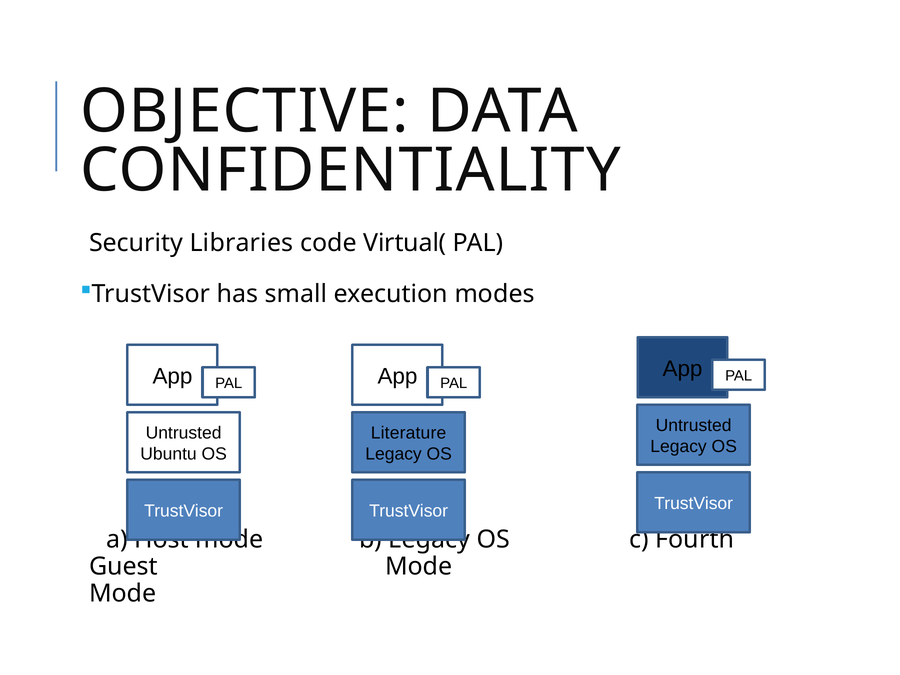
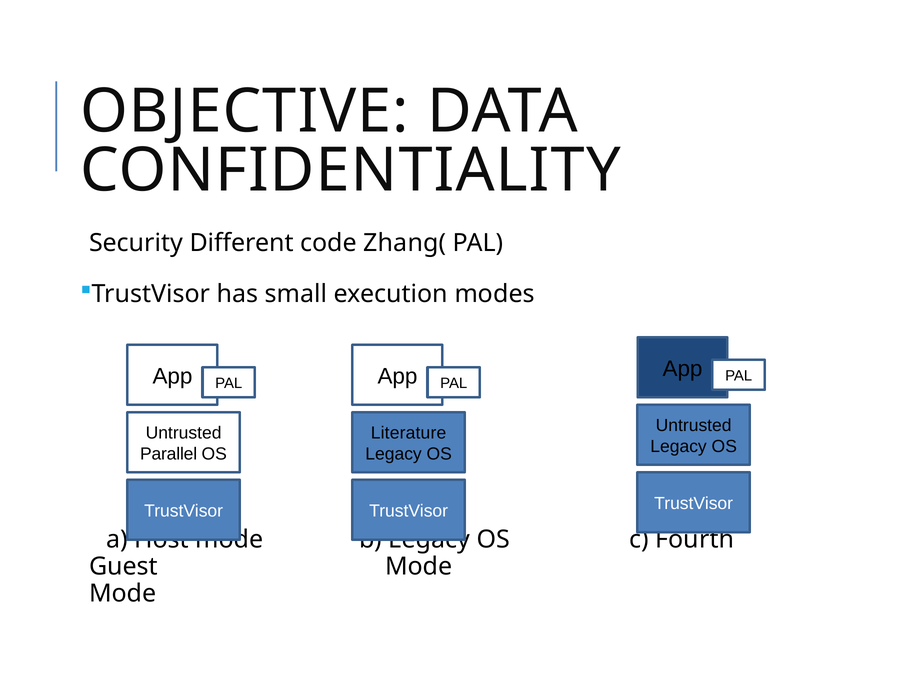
Libraries: Libraries -> Different
Virtual(: Virtual( -> Zhang(
Ubuntu: Ubuntu -> Parallel
